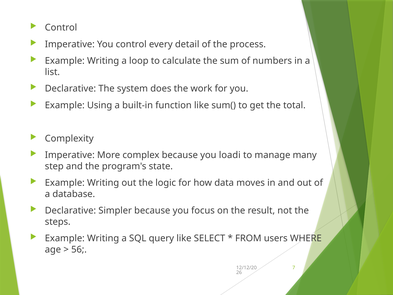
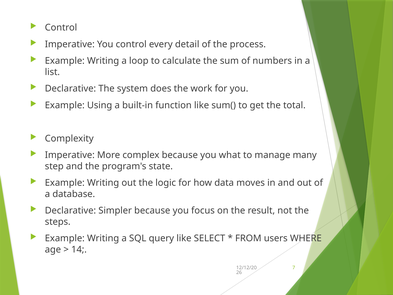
loadi: loadi -> what
56: 56 -> 14
